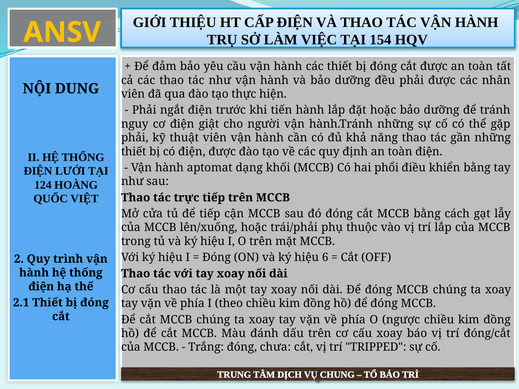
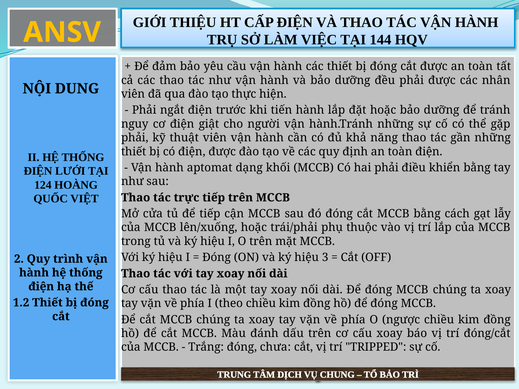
154: 154 -> 144
hai phổi: phổi -> phải
6: 6 -> 3
2.1: 2.1 -> 1.2
